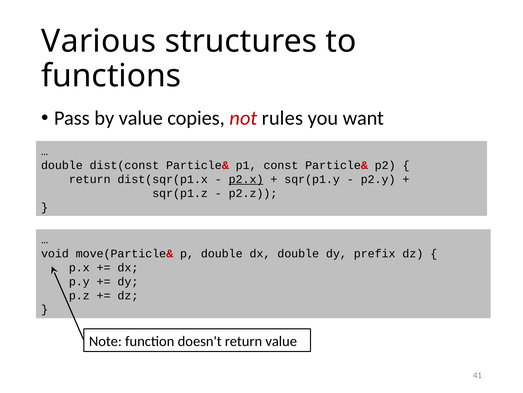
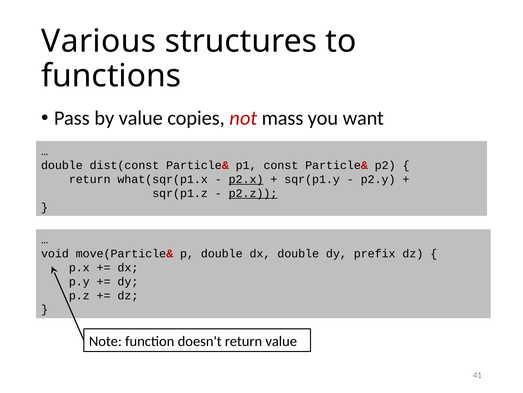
rules: rules -> mass
dist(sqr(p1.x: dist(sqr(p1.x -> what(sqr(p1.x
p2.z underline: none -> present
